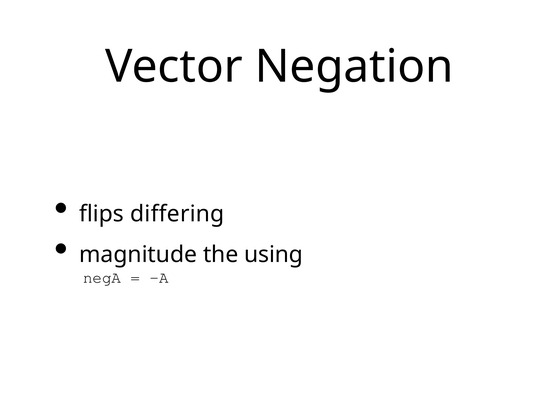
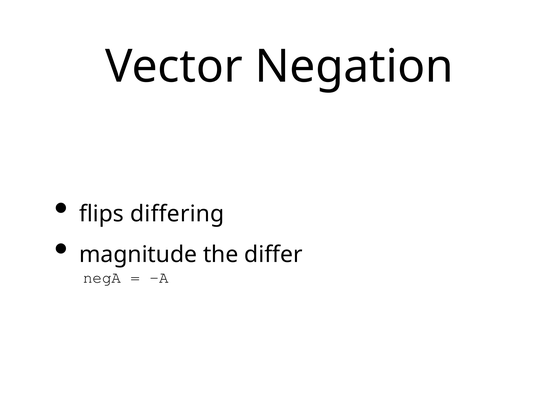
using: using -> differ
